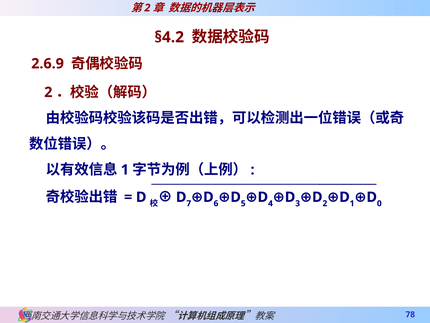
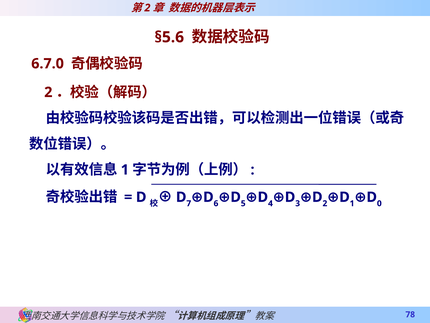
§4.2: §4.2 -> §5.6
2.6.9: 2.6.9 -> 6.7.0
